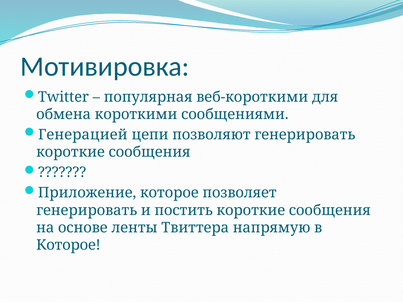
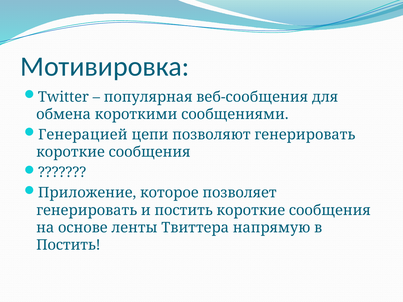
веб-короткими: веб-короткими -> веб-сообщения
Которое at (68, 245): Которое -> Постить
